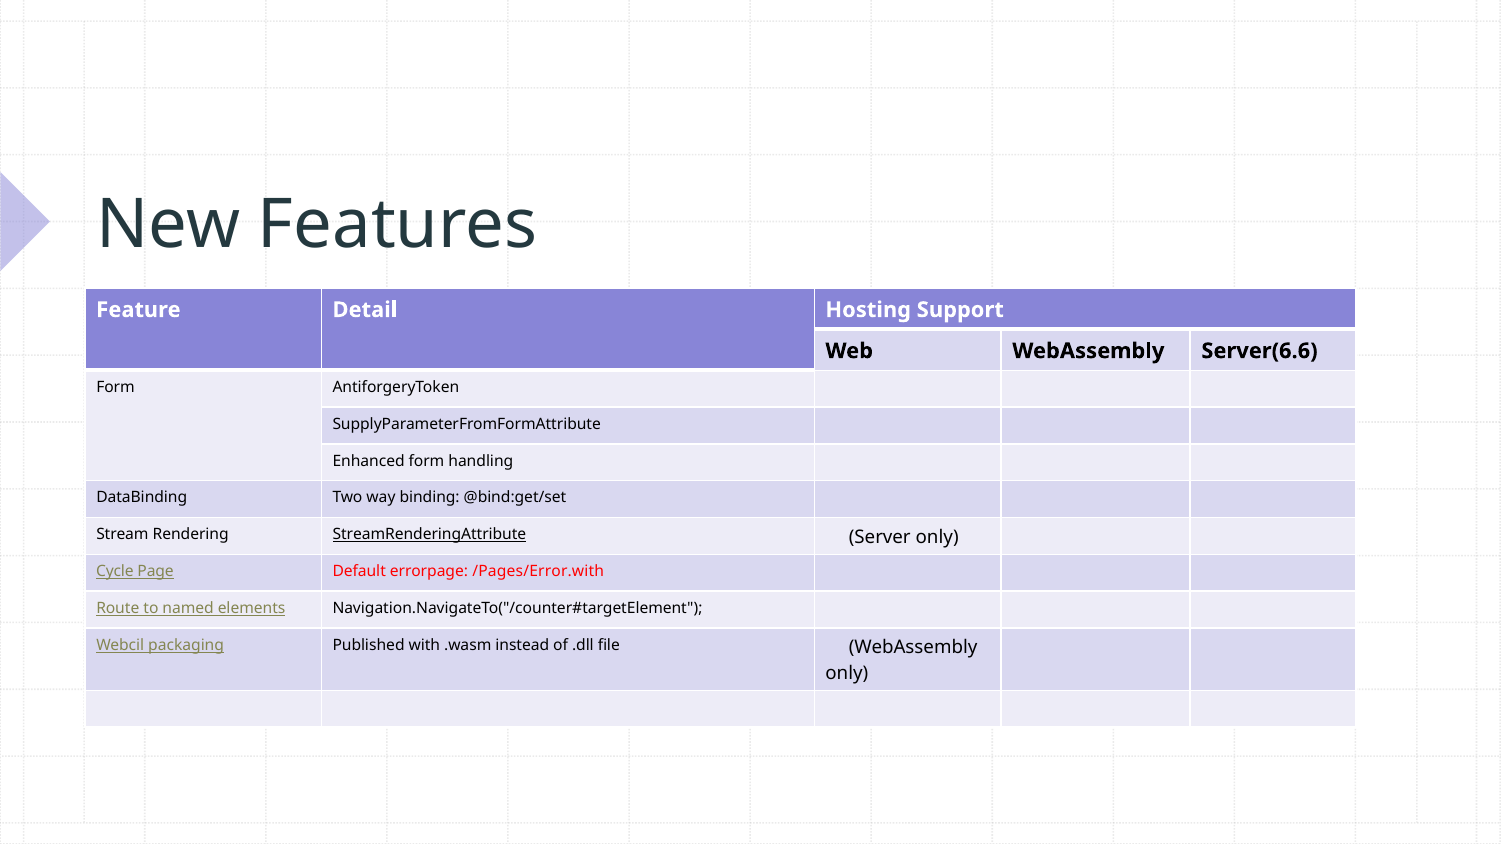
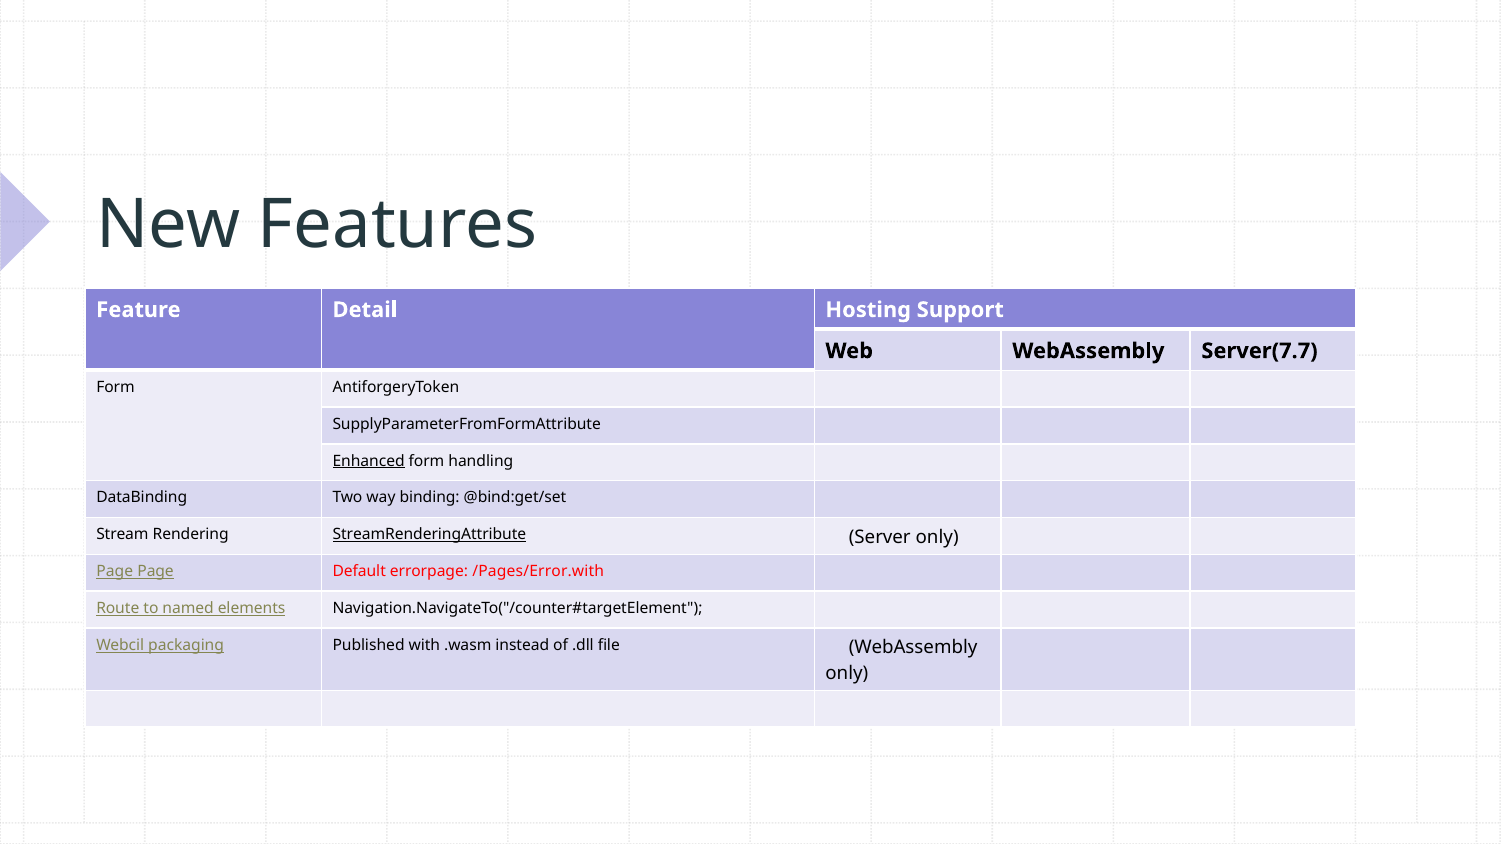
Server(6.6: Server(6.6 -> Server(7.7
Enhanced underline: none -> present
Cycle at (115, 572): Cycle -> Page
